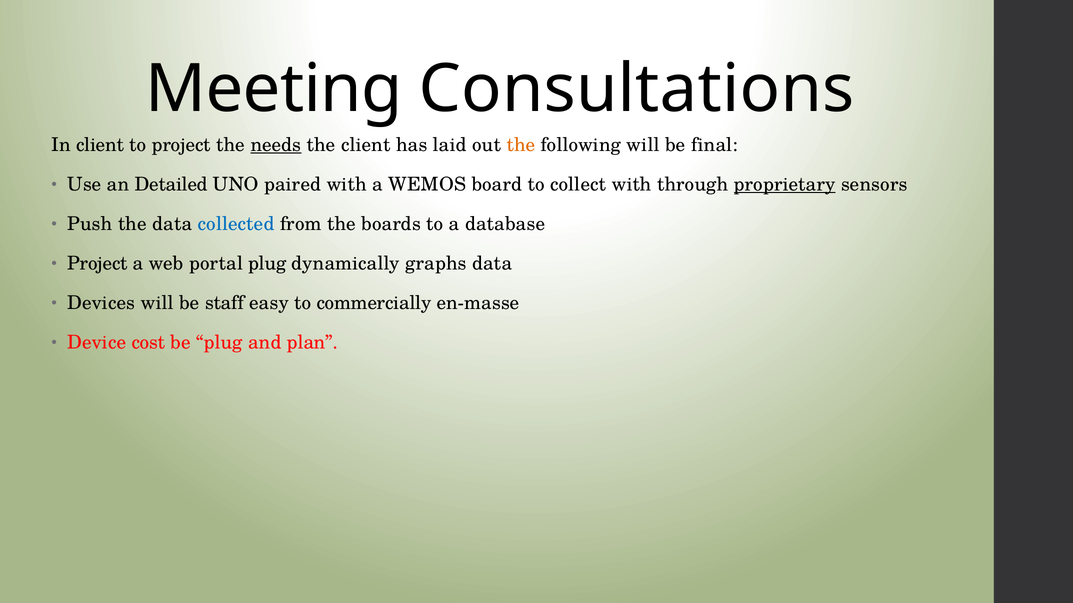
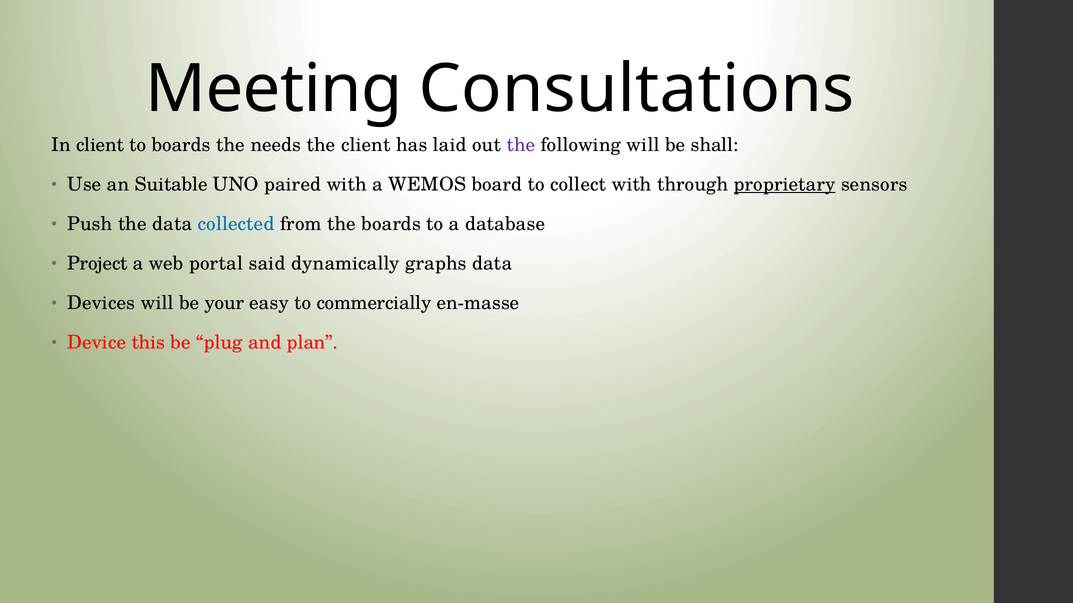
to project: project -> boards
needs underline: present -> none
the at (521, 145) colour: orange -> purple
final: final -> shall
Detailed: Detailed -> Suitable
portal plug: plug -> said
staff: staff -> your
cost: cost -> this
